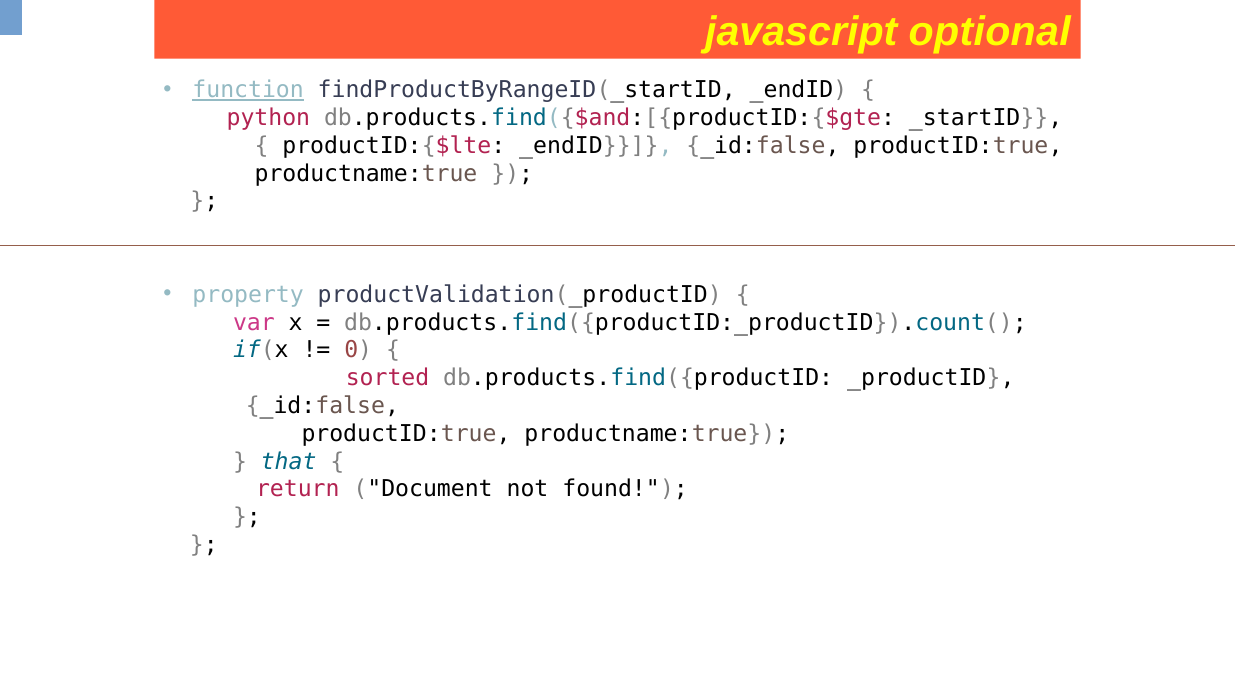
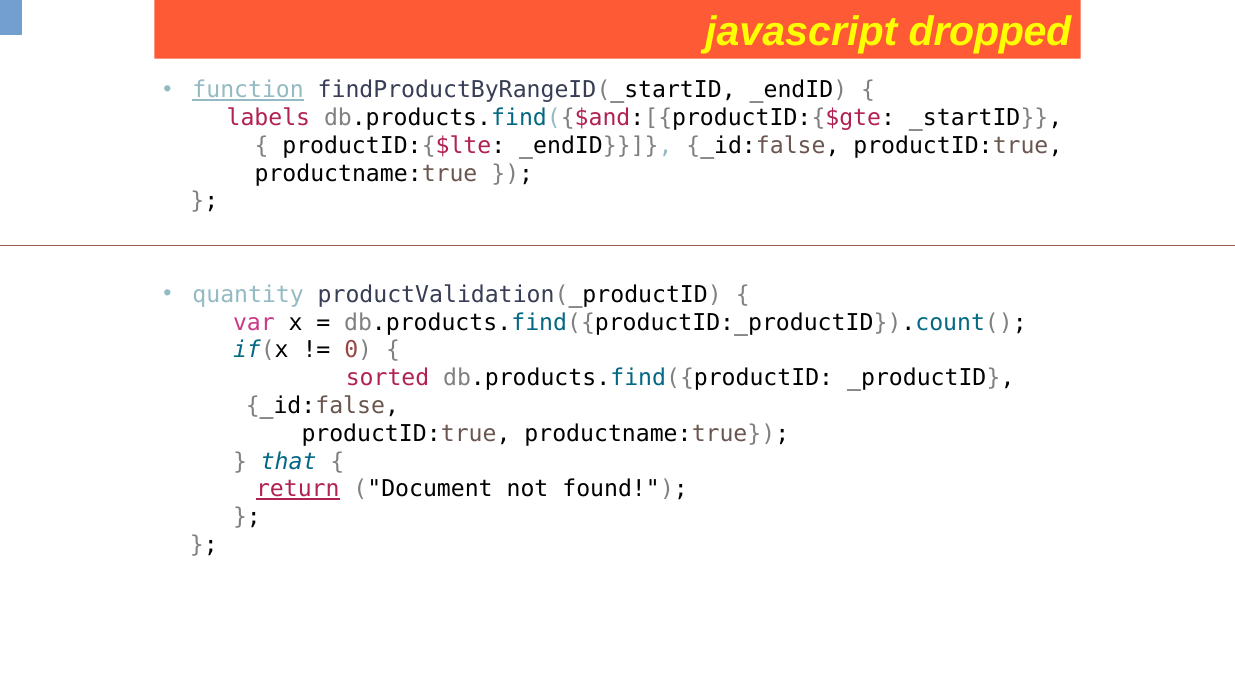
optional: optional -> dropped
python: python -> labels
property: property -> quantity
return underline: none -> present
